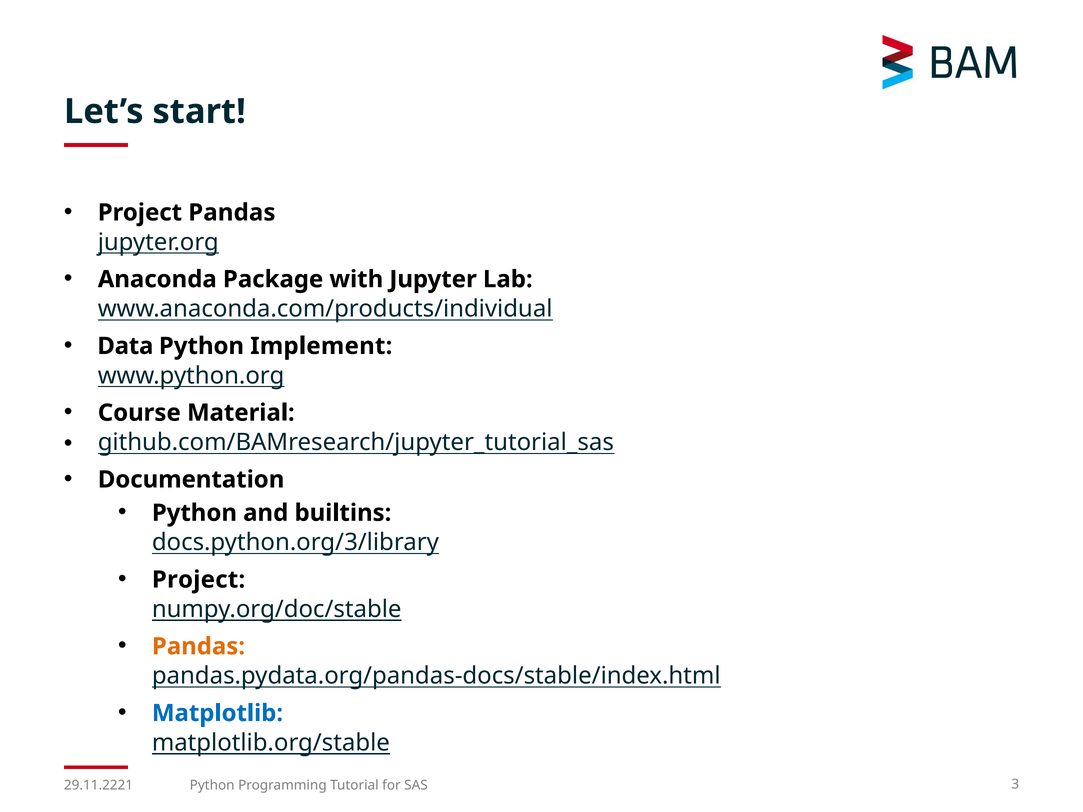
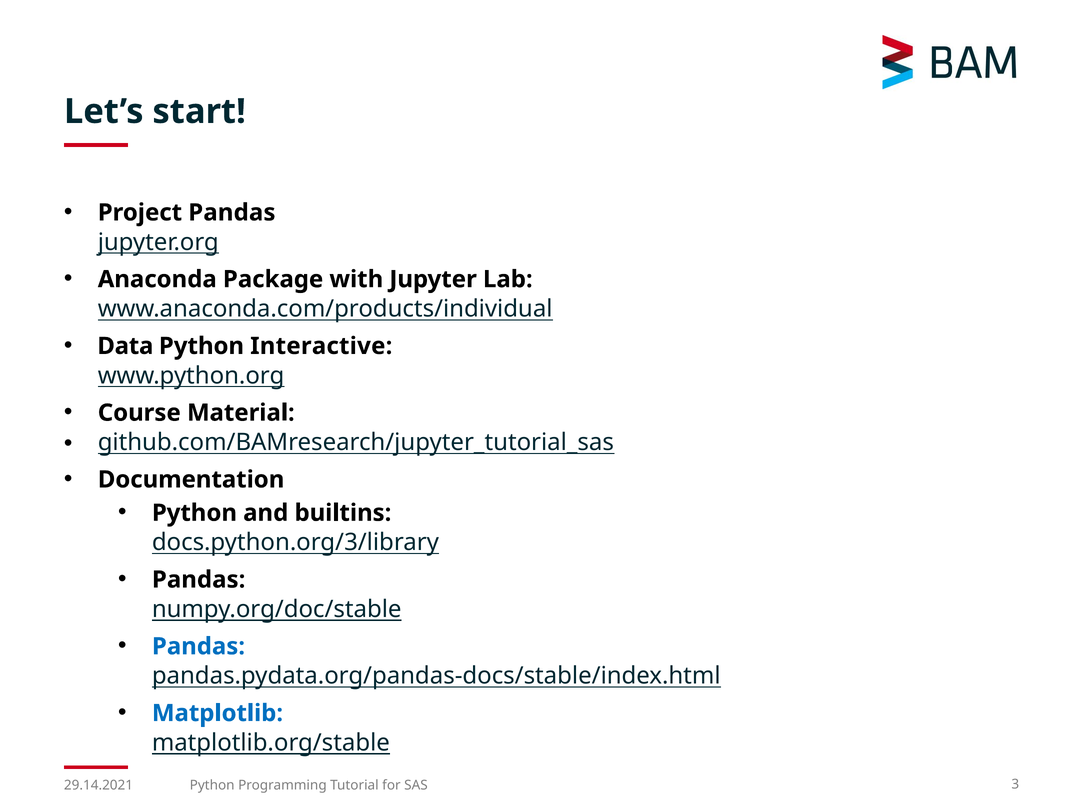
Implement: Implement -> Interactive
Project at (199, 580): Project -> Pandas
Pandas at (198, 647) colour: orange -> blue
29.11.2221: 29.11.2221 -> 29.14.2021
